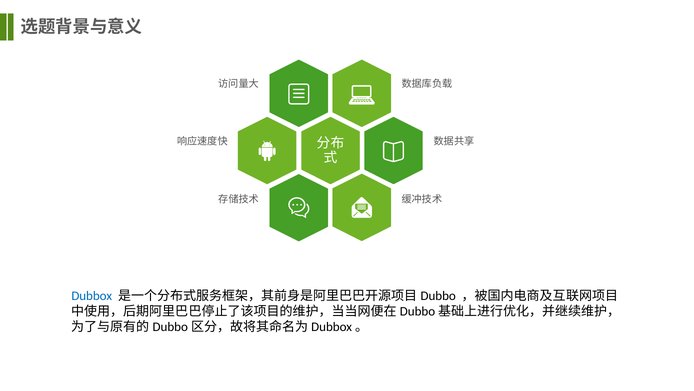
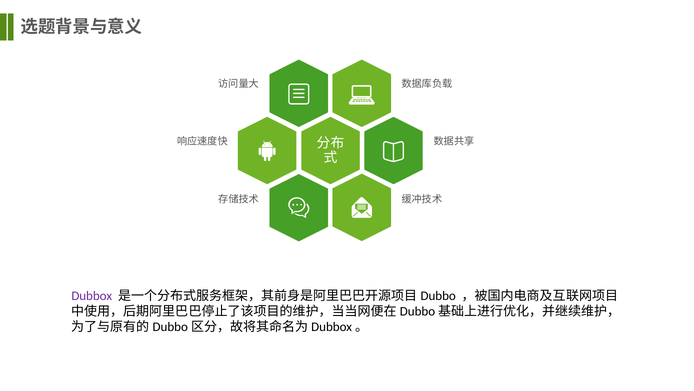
Dubbox colour: blue -> purple
